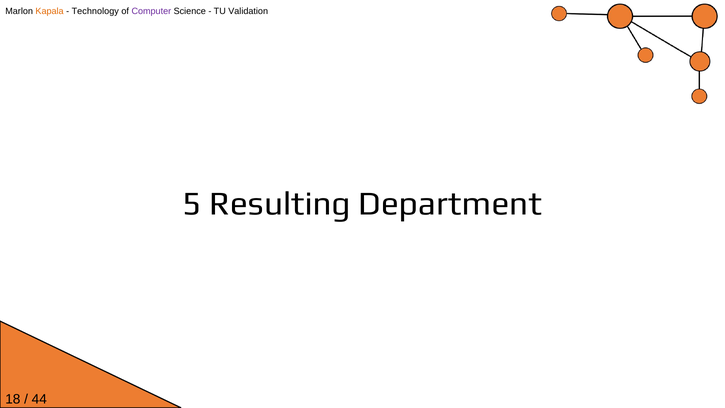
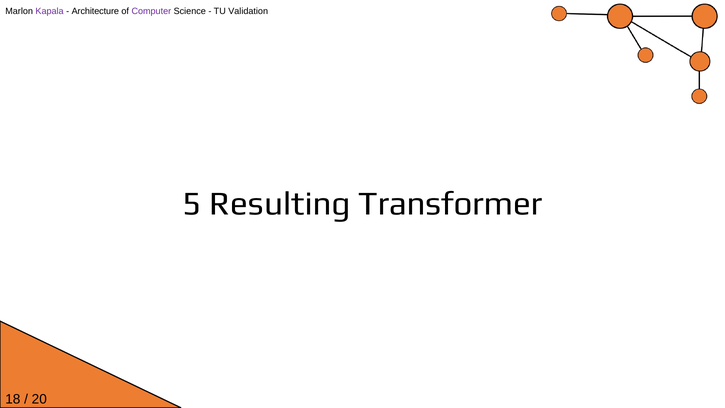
Kapala colour: orange -> purple
Technology: Technology -> Architecture
Department: Department -> Transformer
44: 44 -> 20
